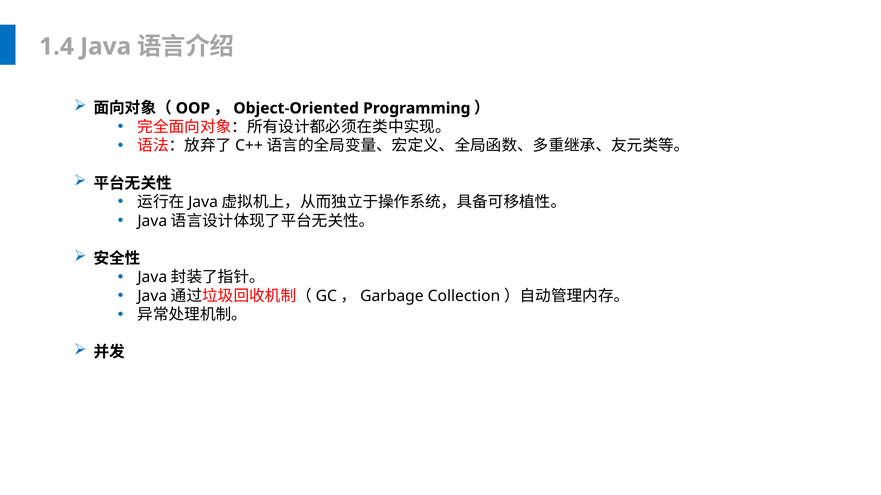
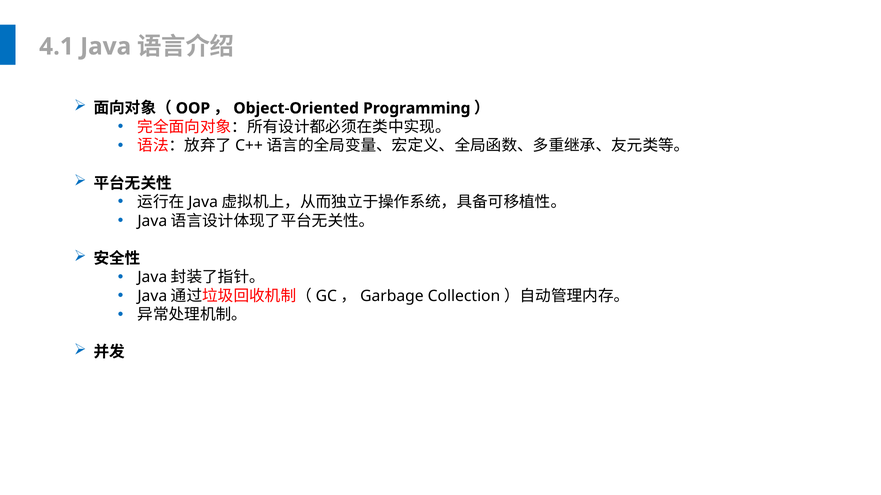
1.4: 1.4 -> 4.1
